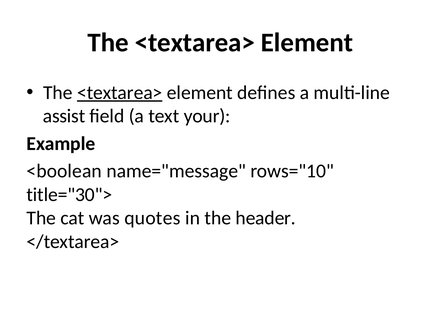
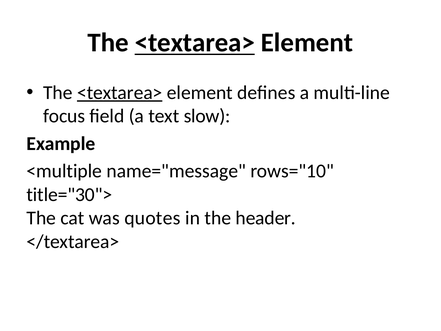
<textarea> at (195, 43) underline: none -> present
assist: assist -> focus
your: your -> slow
<boolean: <boolean -> <multiple
